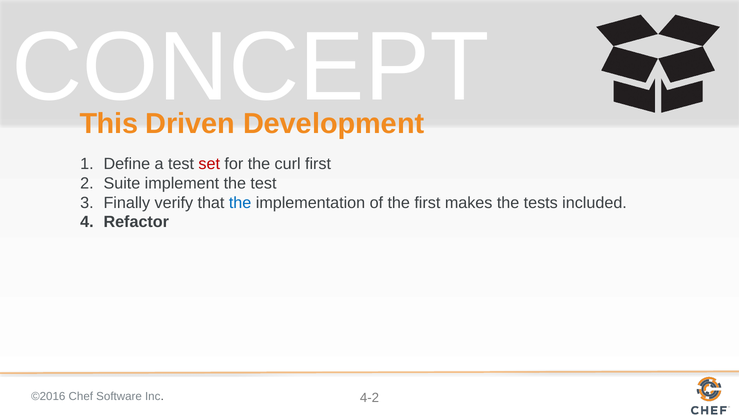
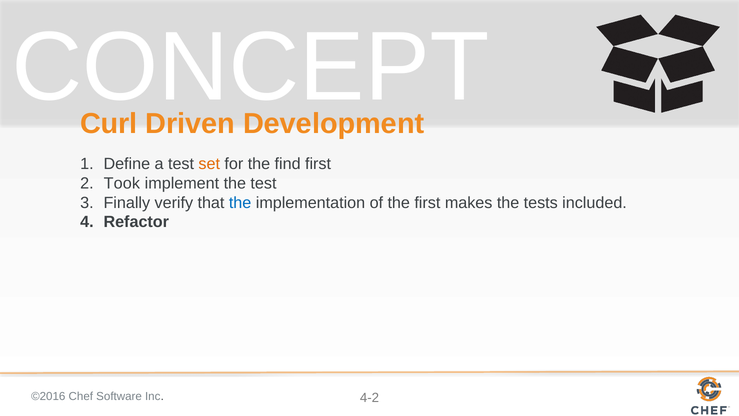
This: This -> Curl
set colour: red -> orange
curl: curl -> find
Suite: Suite -> Took
